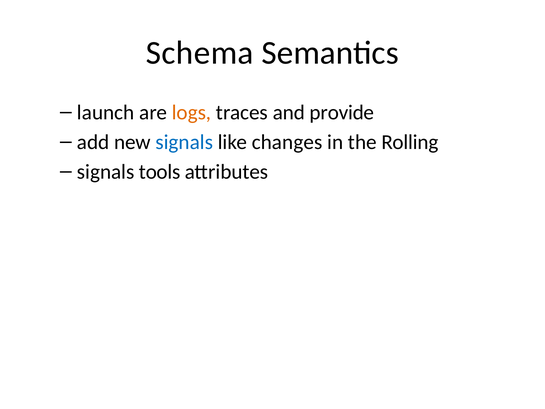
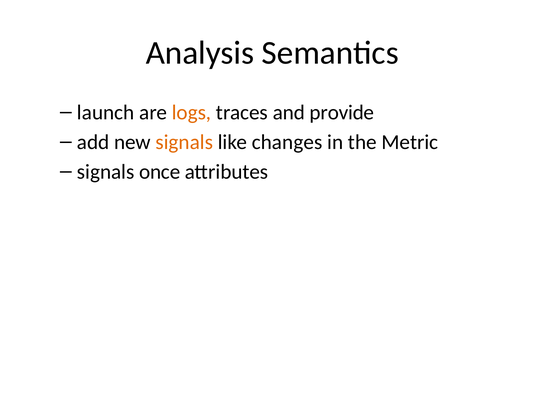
Schema: Schema -> Analysis
signals at (184, 142) colour: blue -> orange
Rolling: Rolling -> Metric
tools: tools -> once
